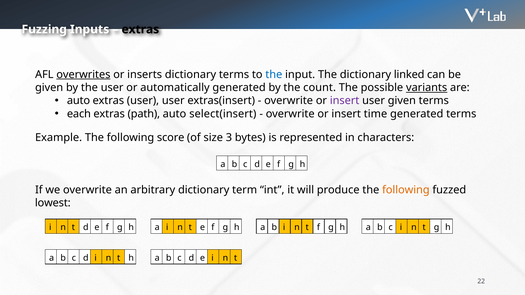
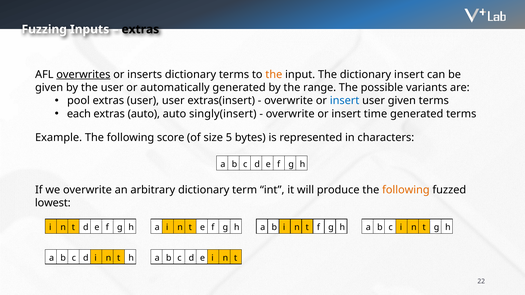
the at (274, 75) colour: blue -> orange
dictionary linked: linked -> insert
count: count -> range
variants underline: present -> none
auto at (79, 101): auto -> pool
insert at (345, 101) colour: purple -> blue
extras path: path -> auto
select(insert: select(insert -> singly(insert
3: 3 -> 5
